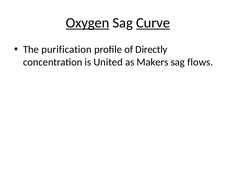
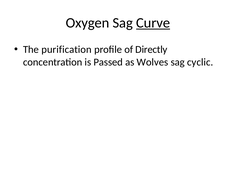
Oxygen underline: present -> none
United: United -> Passed
Makers: Makers -> Wolves
flows: flows -> cyclic
